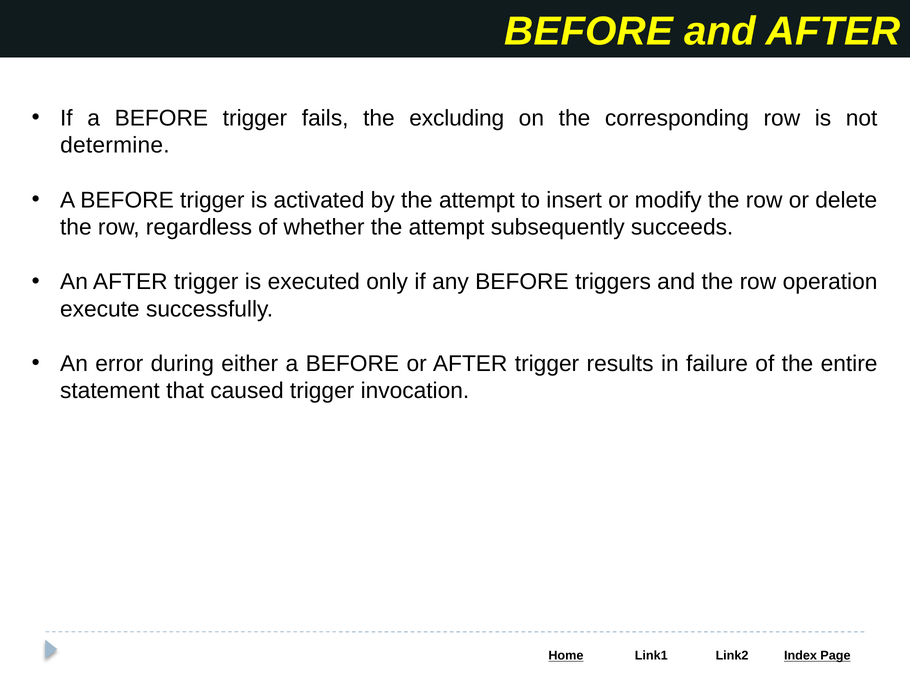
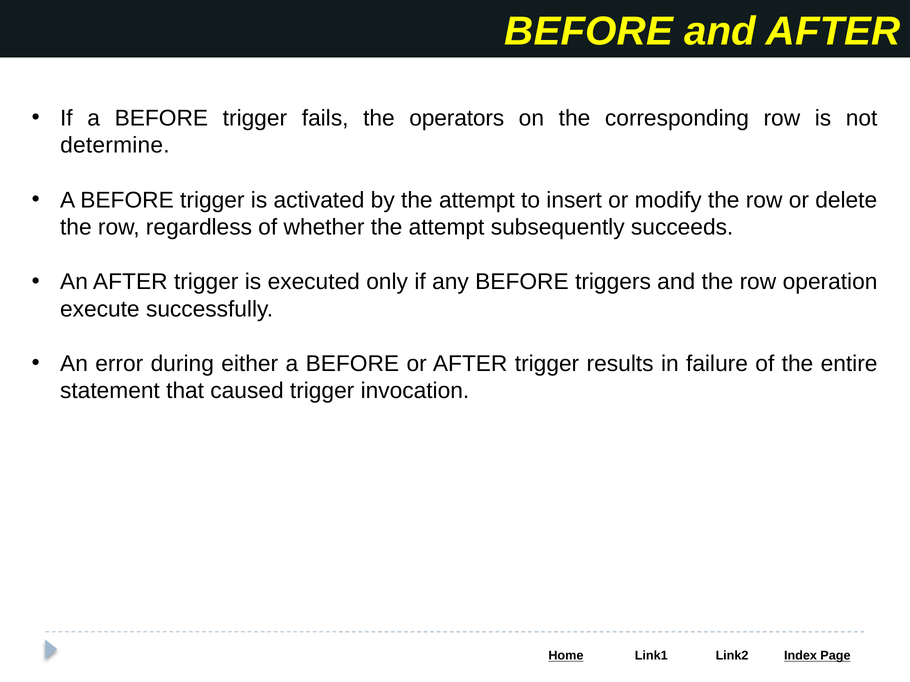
excluding: excluding -> operators
